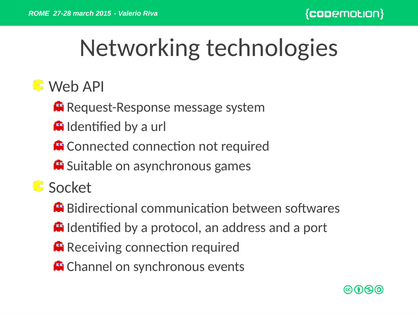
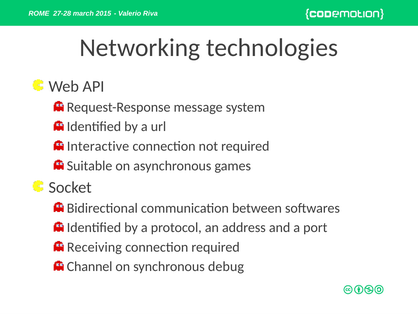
Connected: Connected -> Interactive
events: events -> debug
